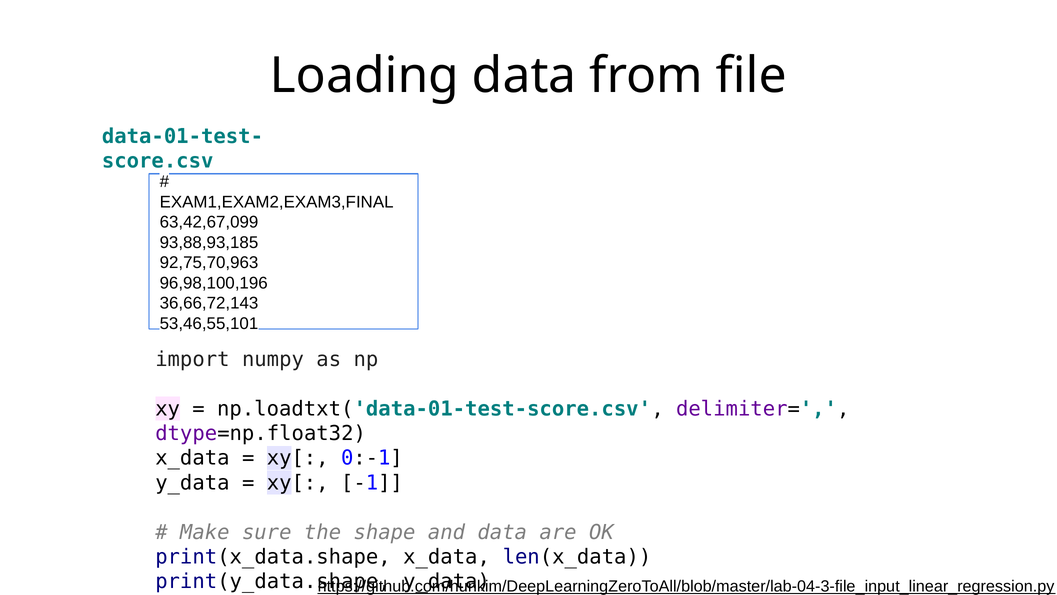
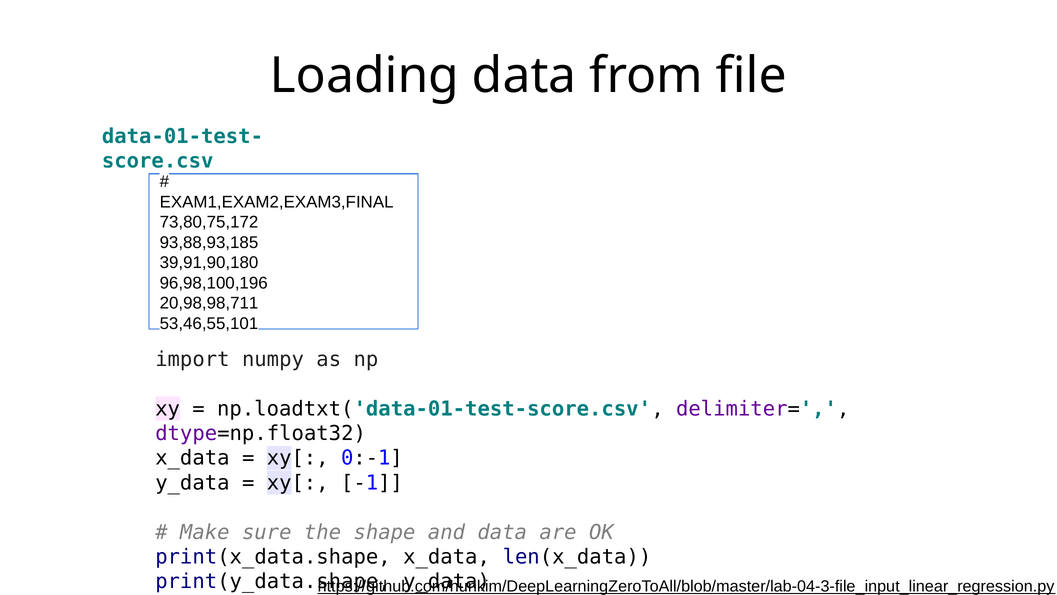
63,42,67,099: 63,42,67,099 -> 73,80,75,172
92,75,70,963: 92,75,70,963 -> 39,91,90,180
36,66,72,143: 36,66,72,143 -> 20,98,98,711
